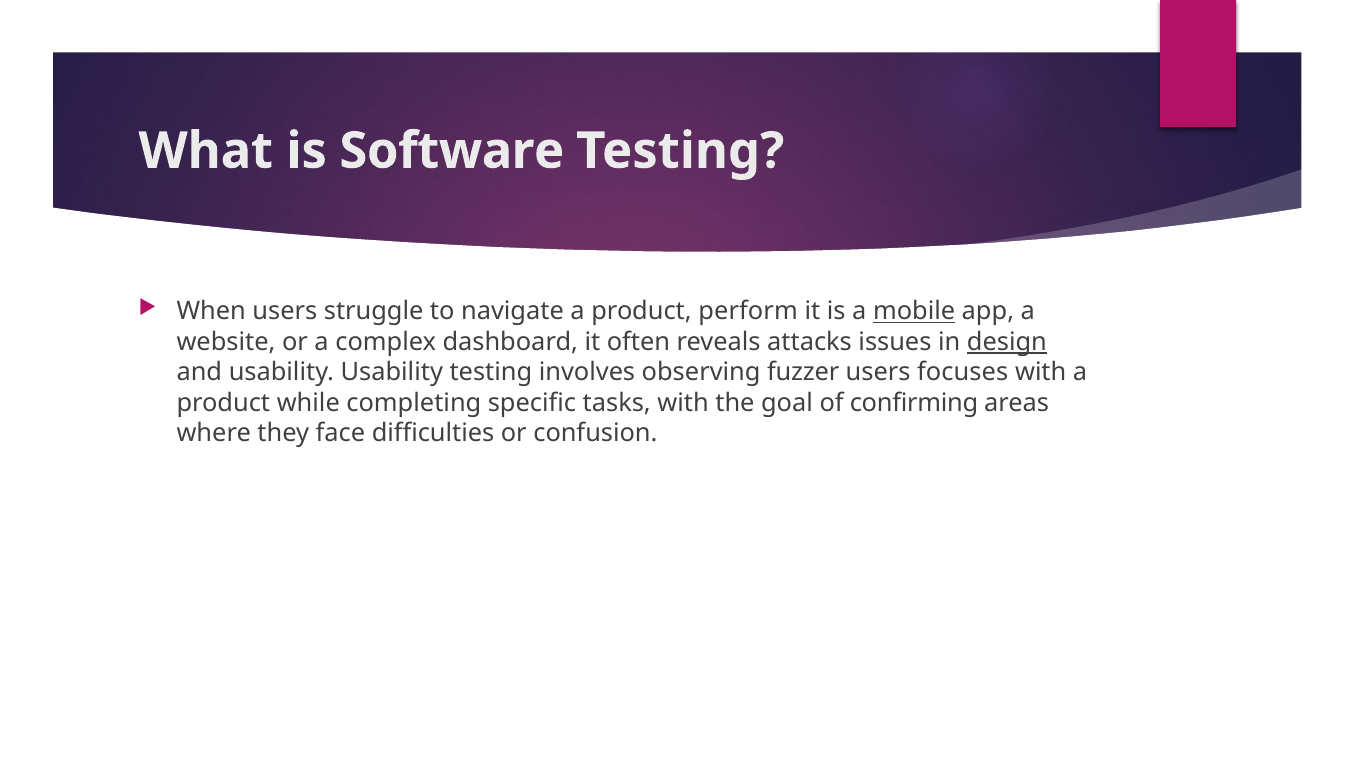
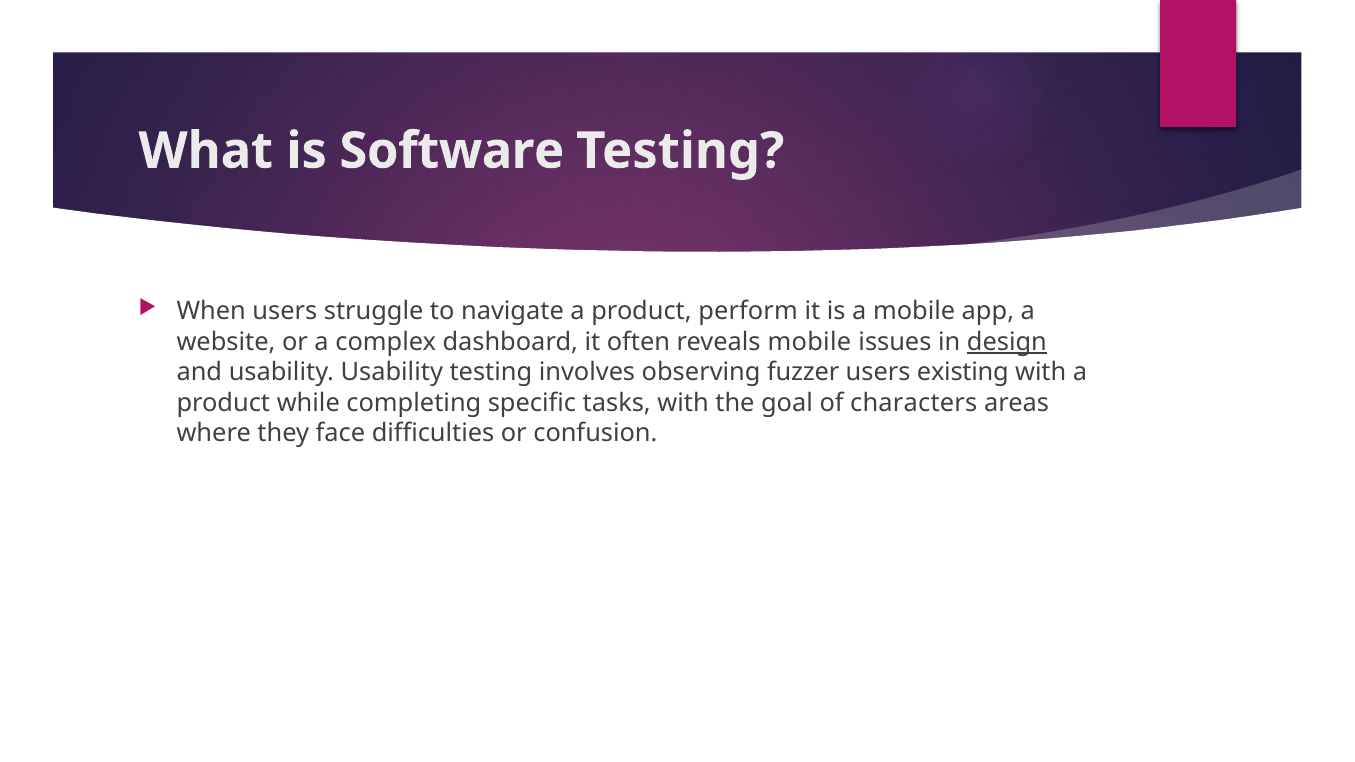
mobile at (914, 311) underline: present -> none
reveals attacks: attacks -> mobile
focuses: focuses -> existing
confirming: confirming -> characters
